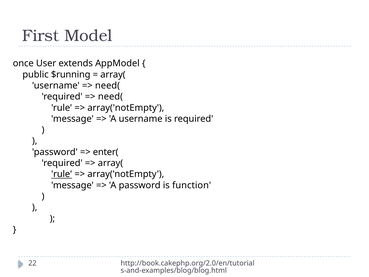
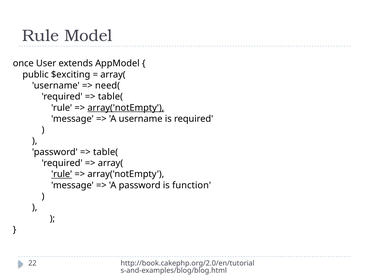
First at (41, 36): First -> Rule
$running: $running -> $exciting
need( at (110, 97): need( -> table(
array('notEmpty at (126, 108) underline: none -> present
enter( at (106, 152): enter( -> table(
